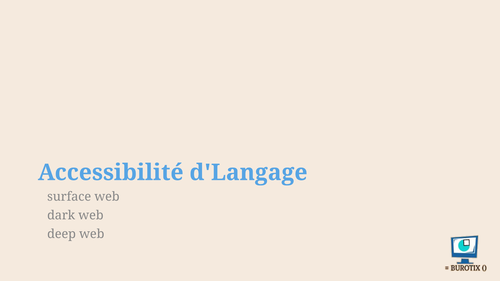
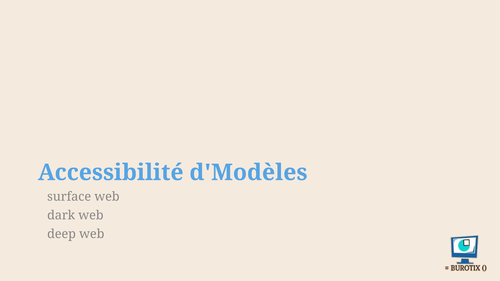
d'Langage: d'Langage -> d'Modèles
